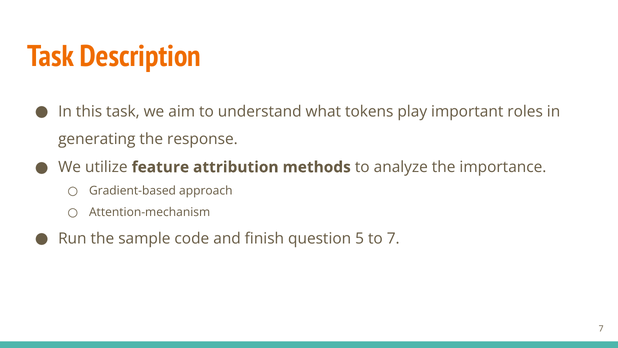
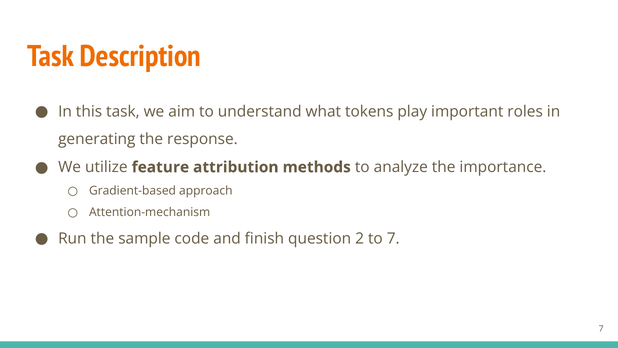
5: 5 -> 2
